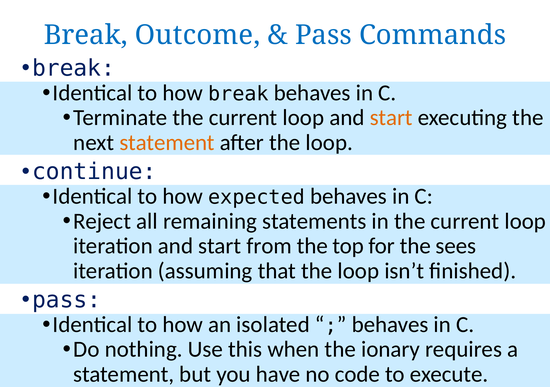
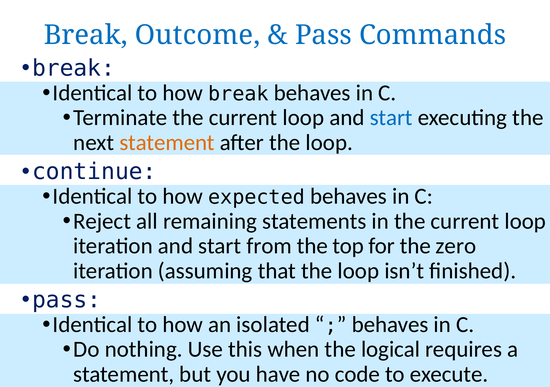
start at (391, 118) colour: orange -> blue
sees: sees -> zero
ionary: ionary -> logical
